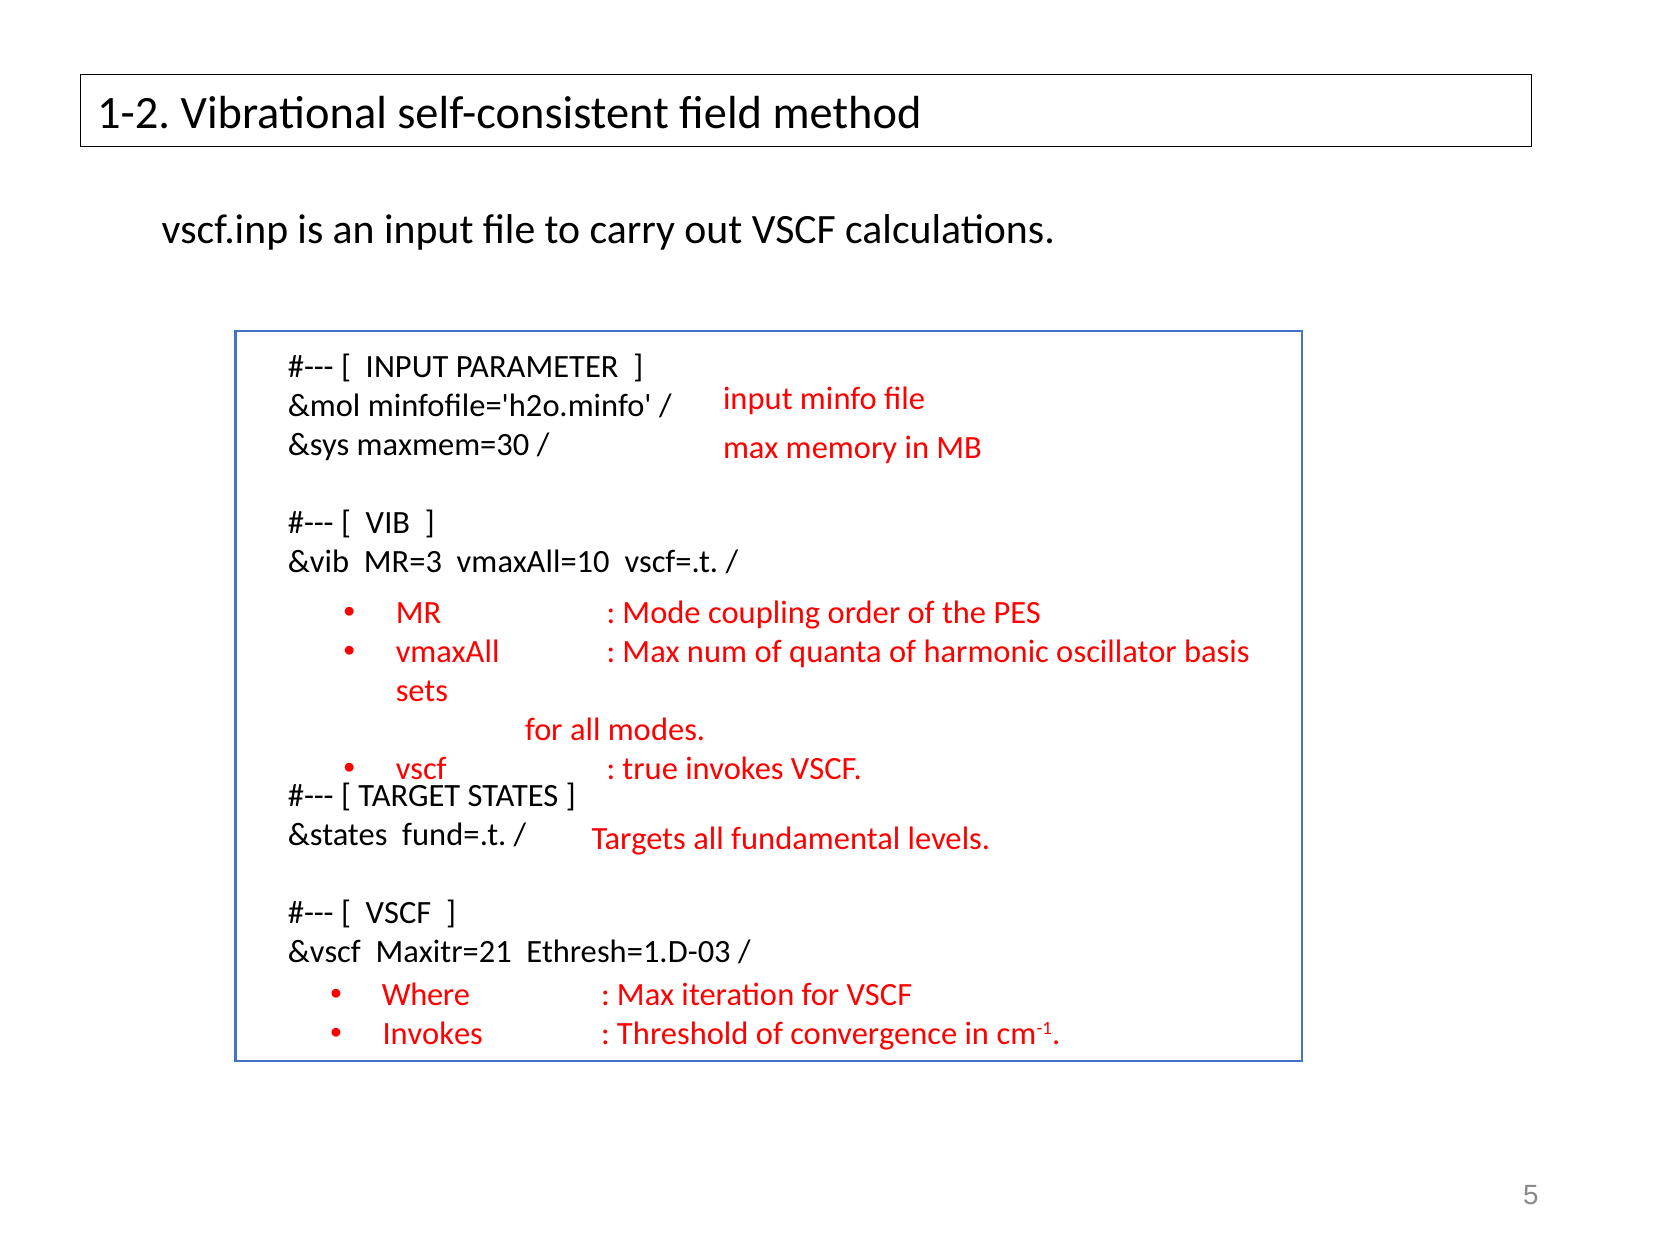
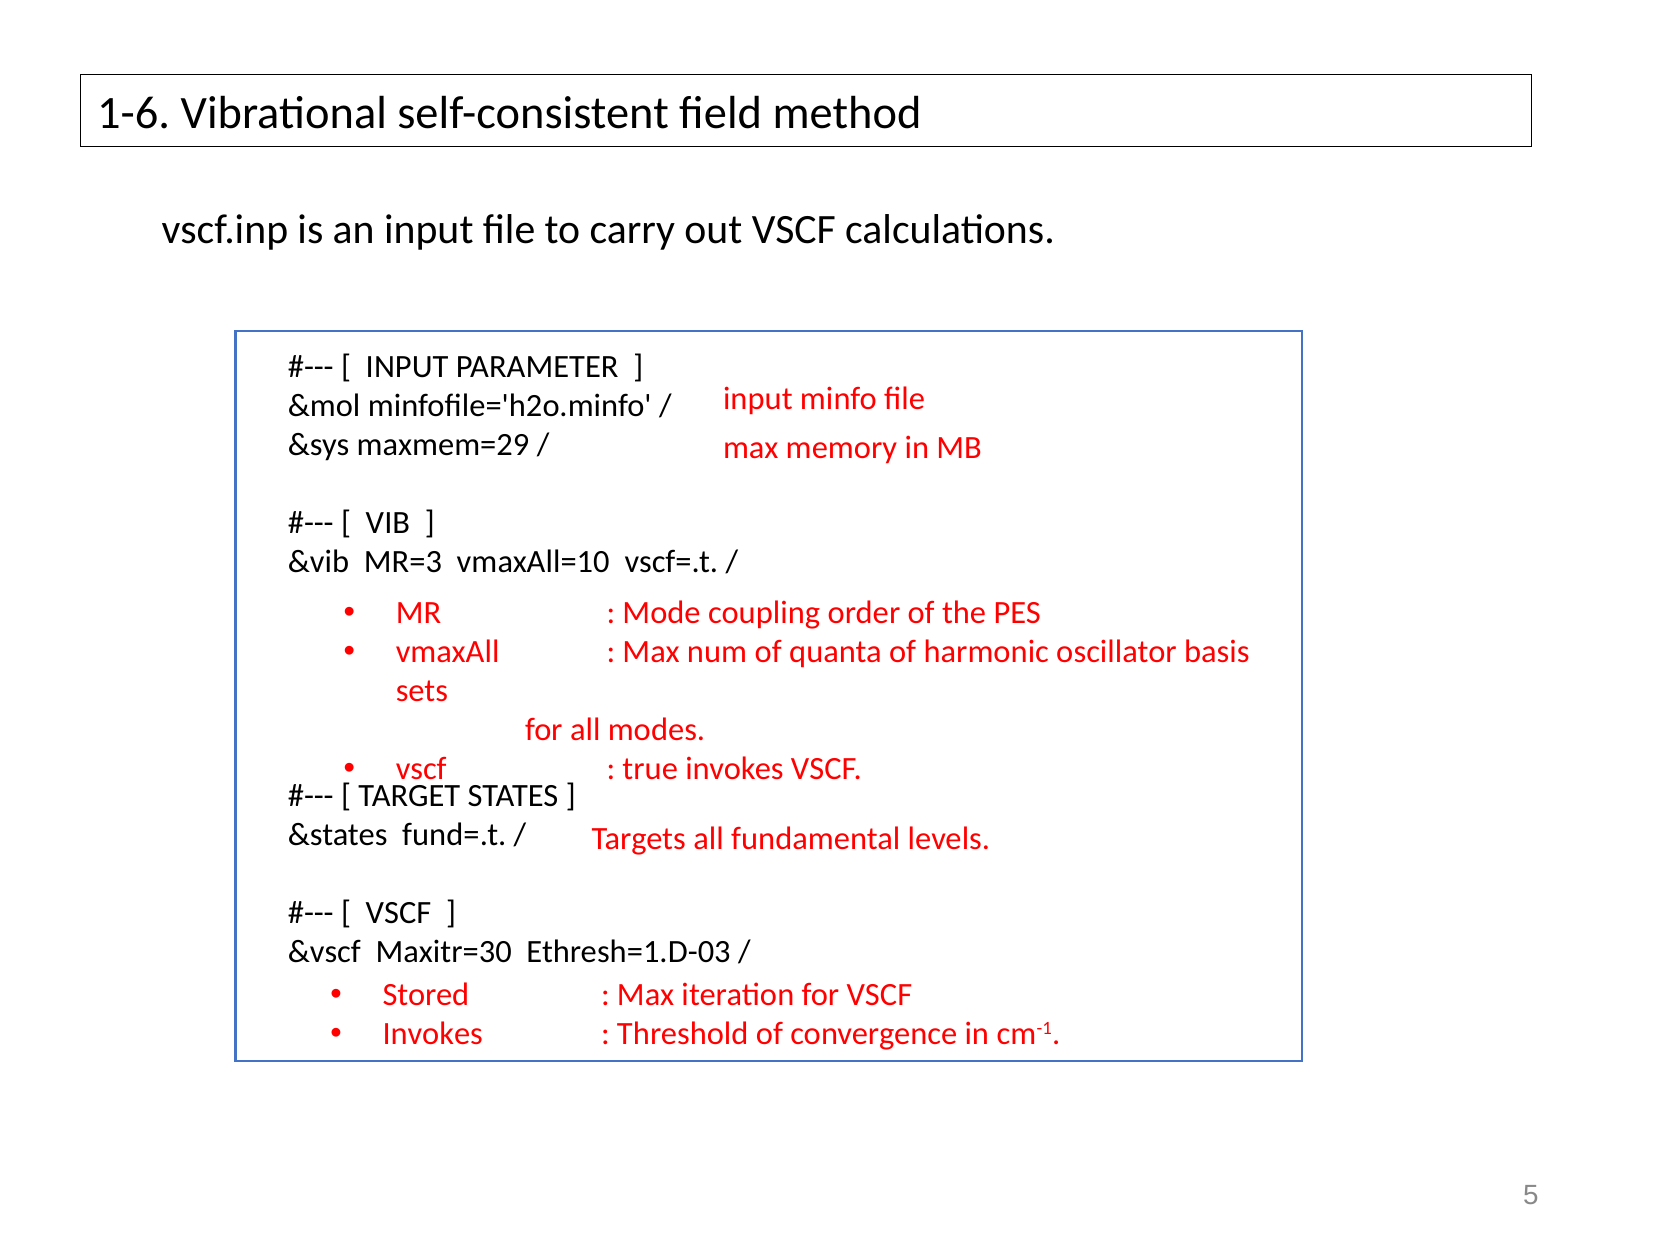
1-2: 1-2 -> 1-6
maxmem=30: maxmem=30 -> maxmem=29
Maxitr=21: Maxitr=21 -> Maxitr=30
Where: Where -> Stored
